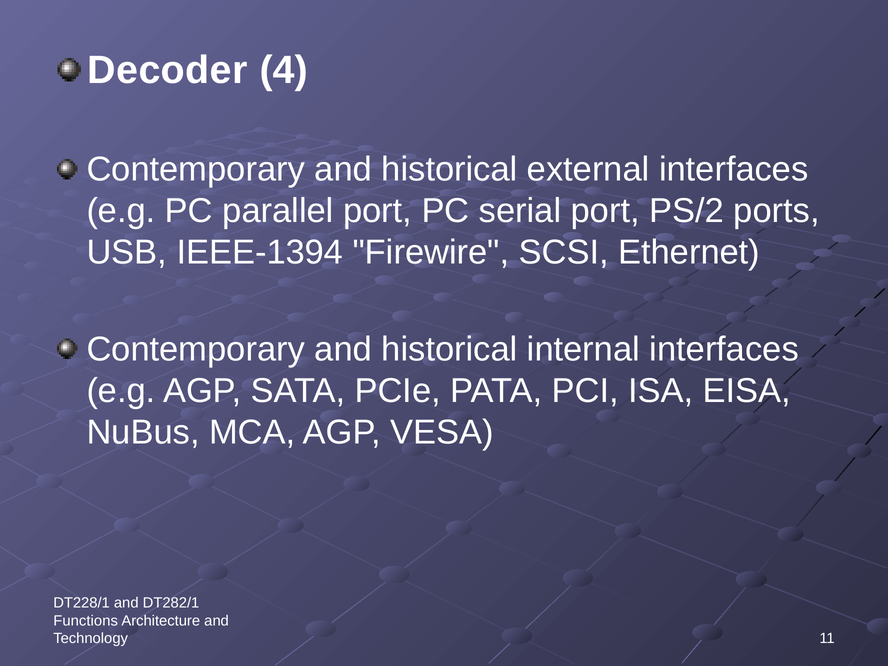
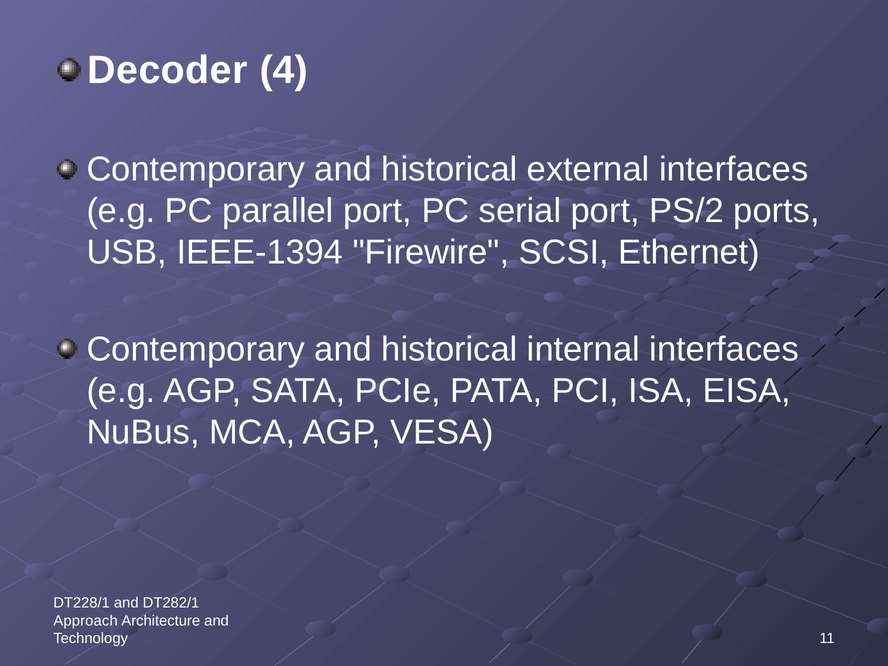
Functions: Functions -> Approach
